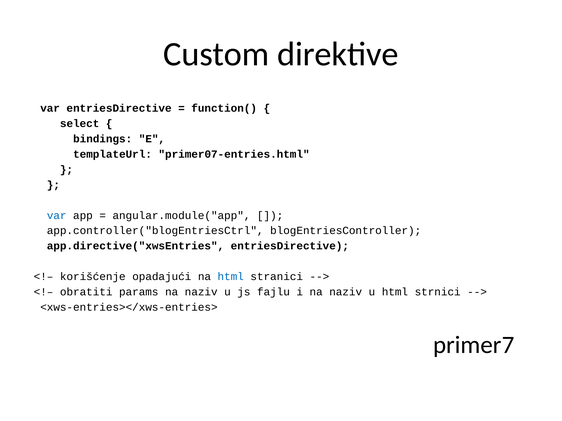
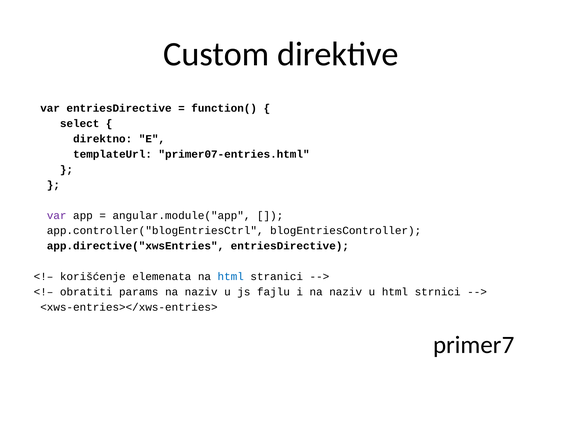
bindings: bindings -> direktno
var at (57, 216) colour: blue -> purple
opadajući: opadajući -> elemenata
